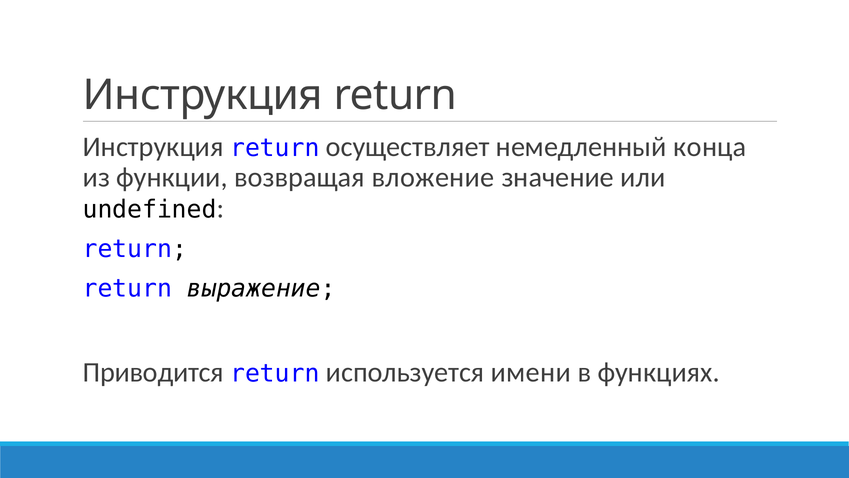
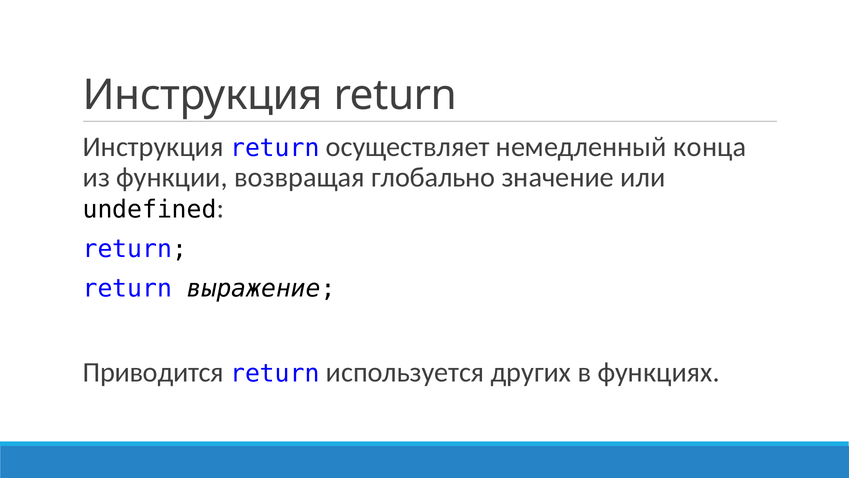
вложение: вложение -> глобально
имени: имени -> других
